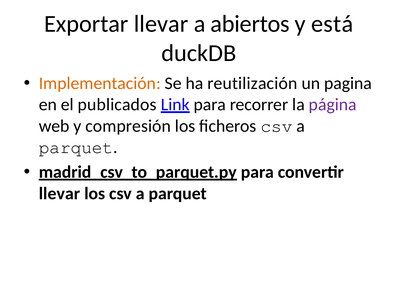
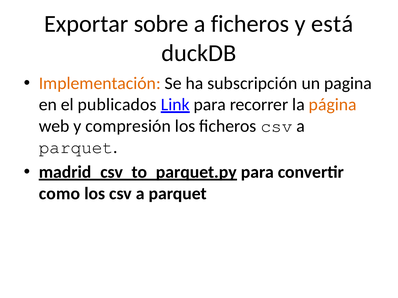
Exportar llevar: llevar -> sobre
a abiertos: abiertos -> ficheros
reutilización: reutilización -> subscripción
página colour: purple -> orange
llevar at (60, 194): llevar -> como
